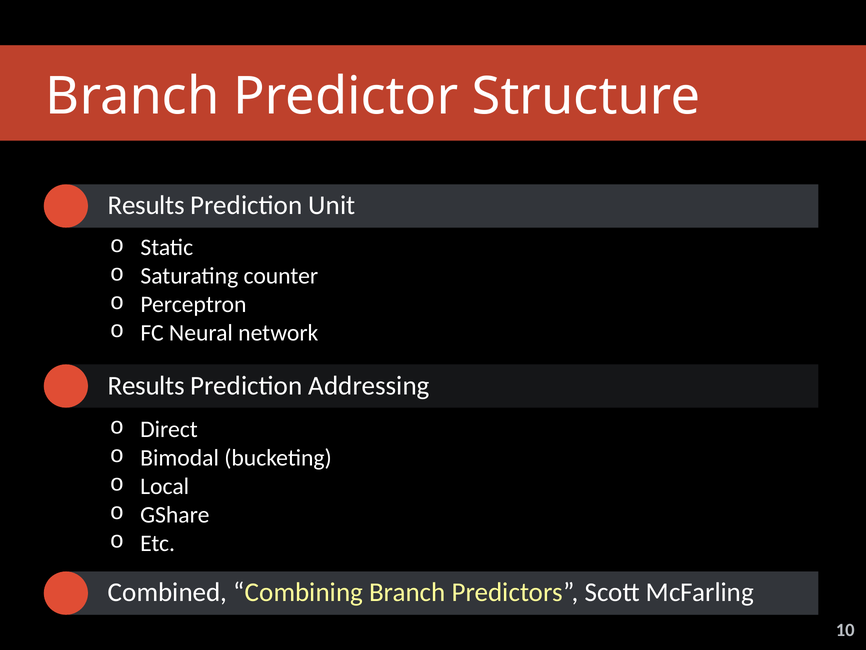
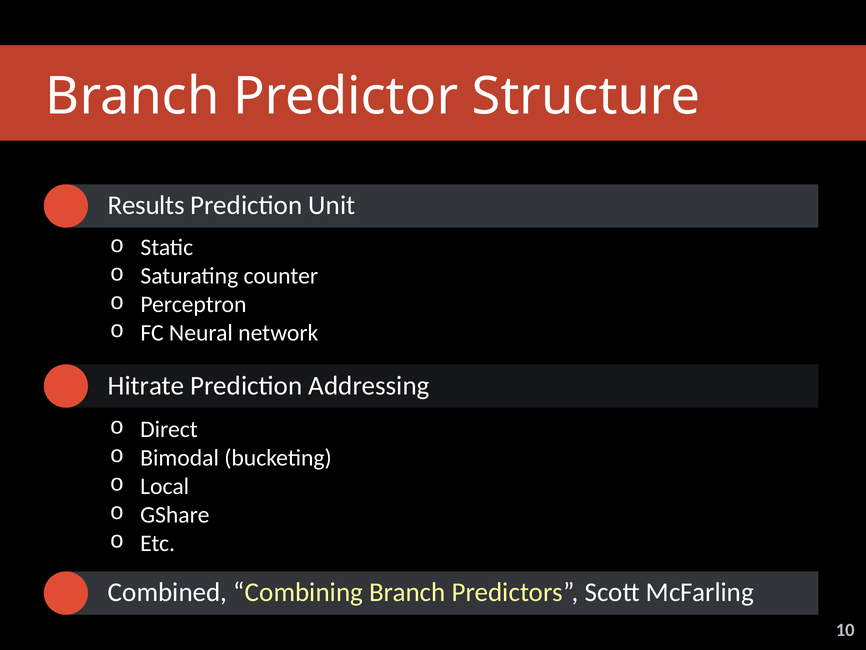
Results at (146, 385): Results -> Hitrate
